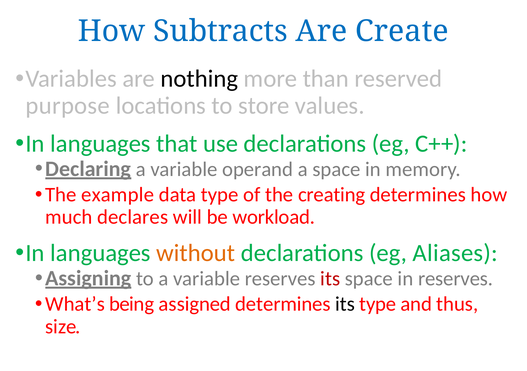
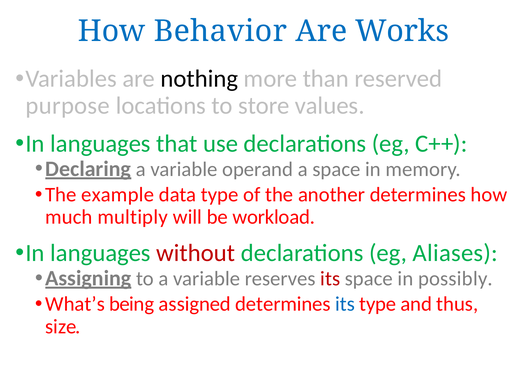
Subtracts: Subtracts -> Behavior
Create: Create -> Works
creating: creating -> another
declares: declares -> multiply
without colour: orange -> red
in reserves: reserves -> possibly
its at (345, 305) colour: black -> blue
